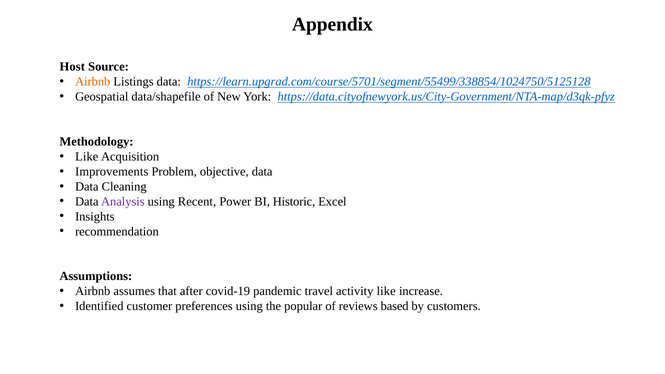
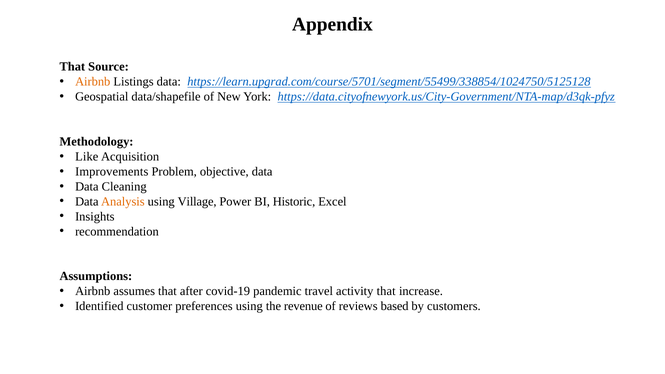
Host at (72, 67): Host -> That
Analysis colour: purple -> orange
Recent: Recent -> Village
activity like: like -> that
popular: popular -> revenue
